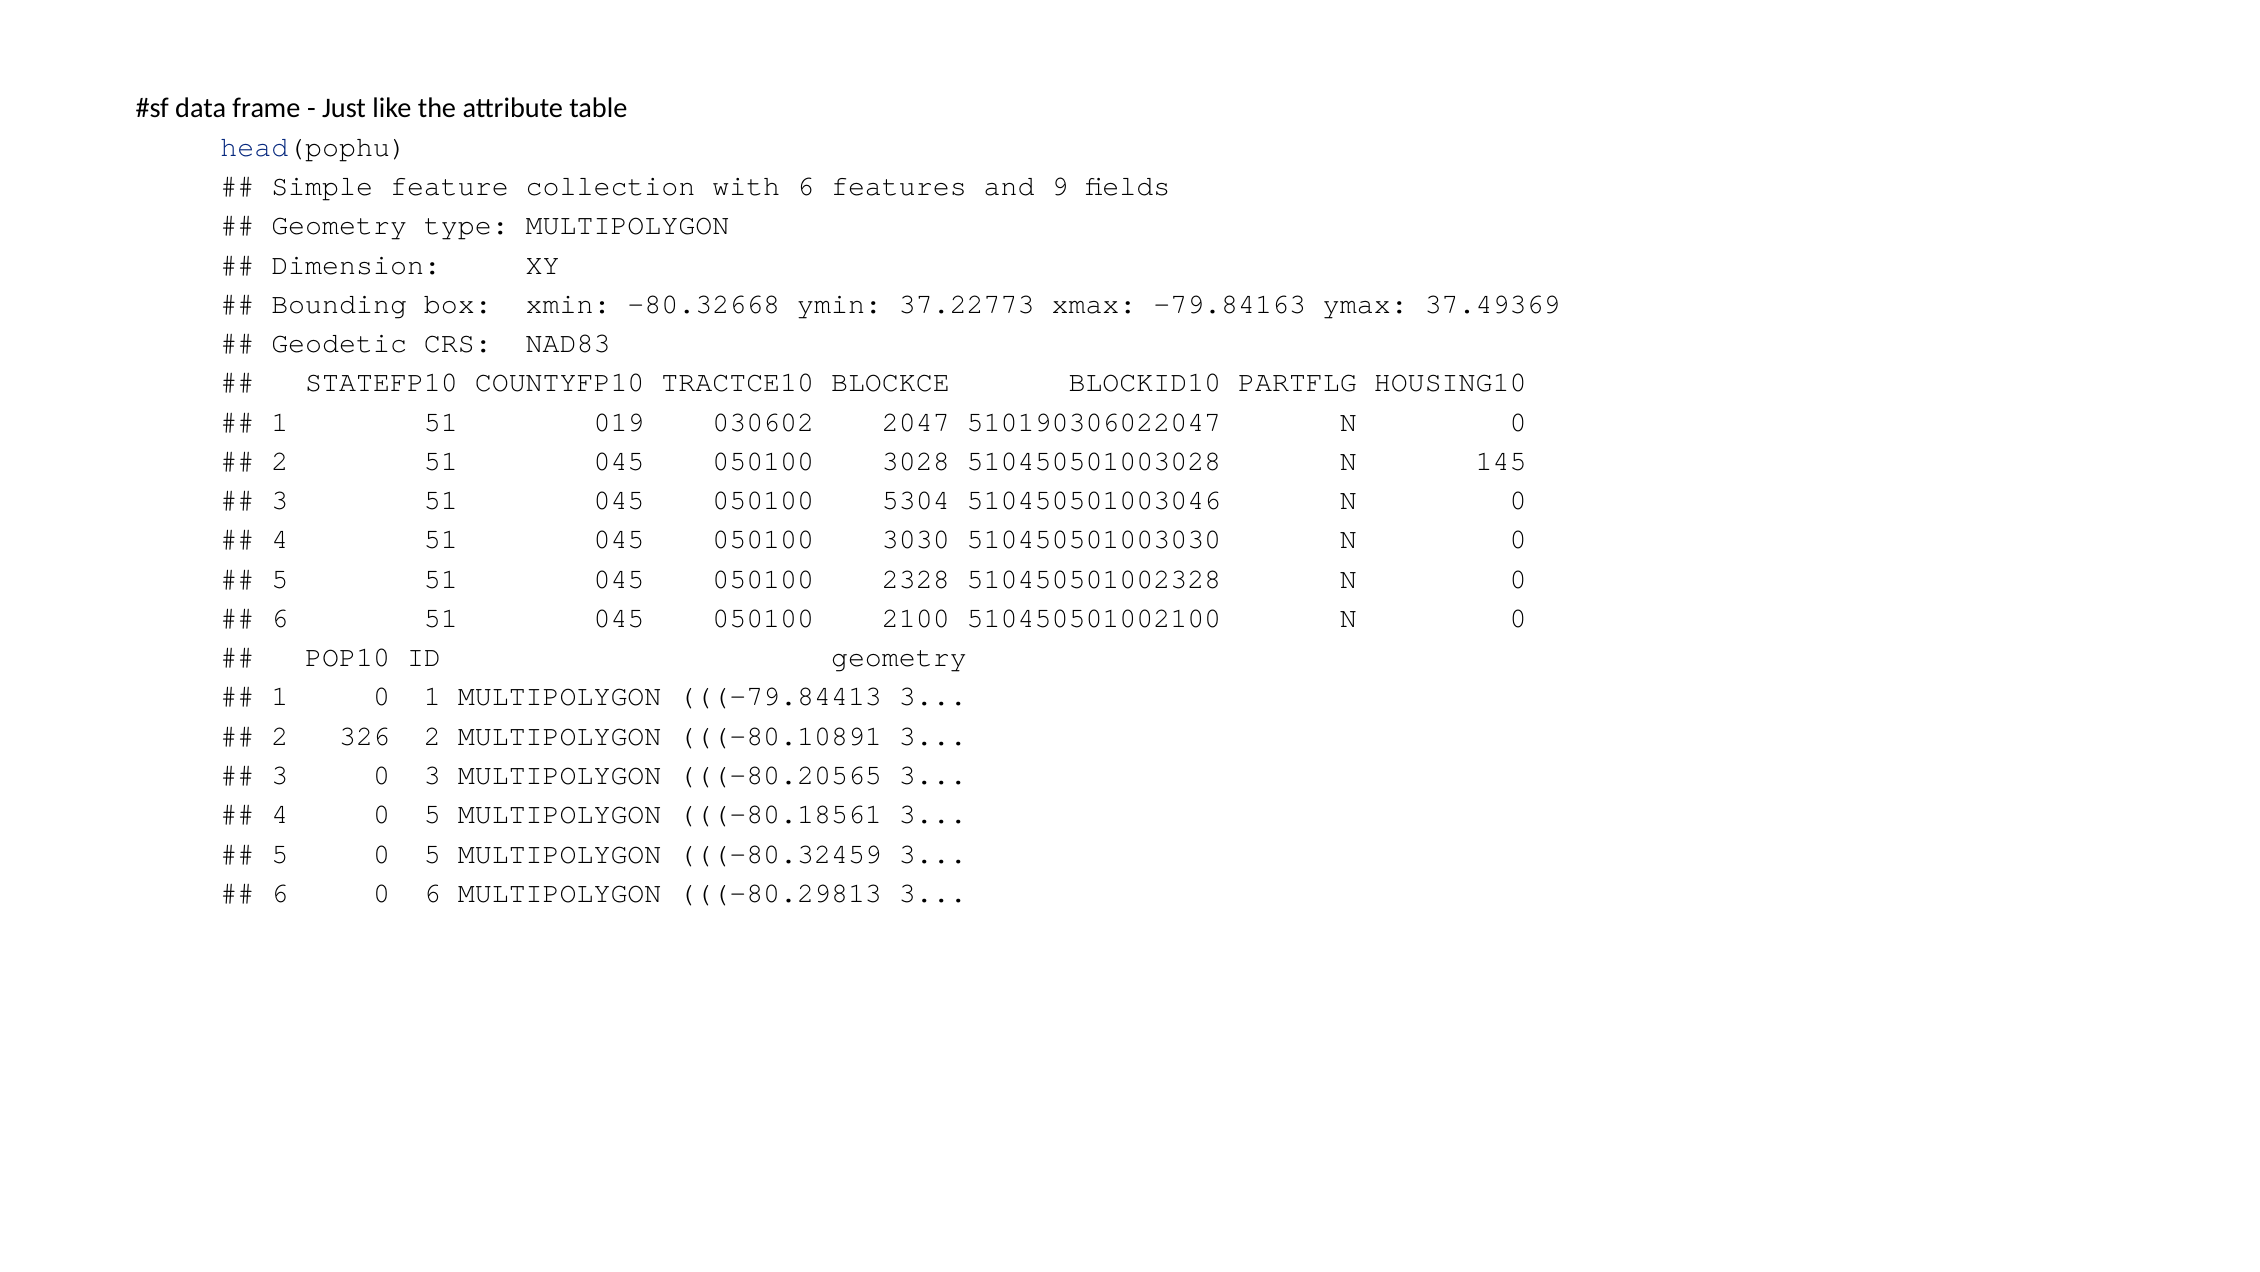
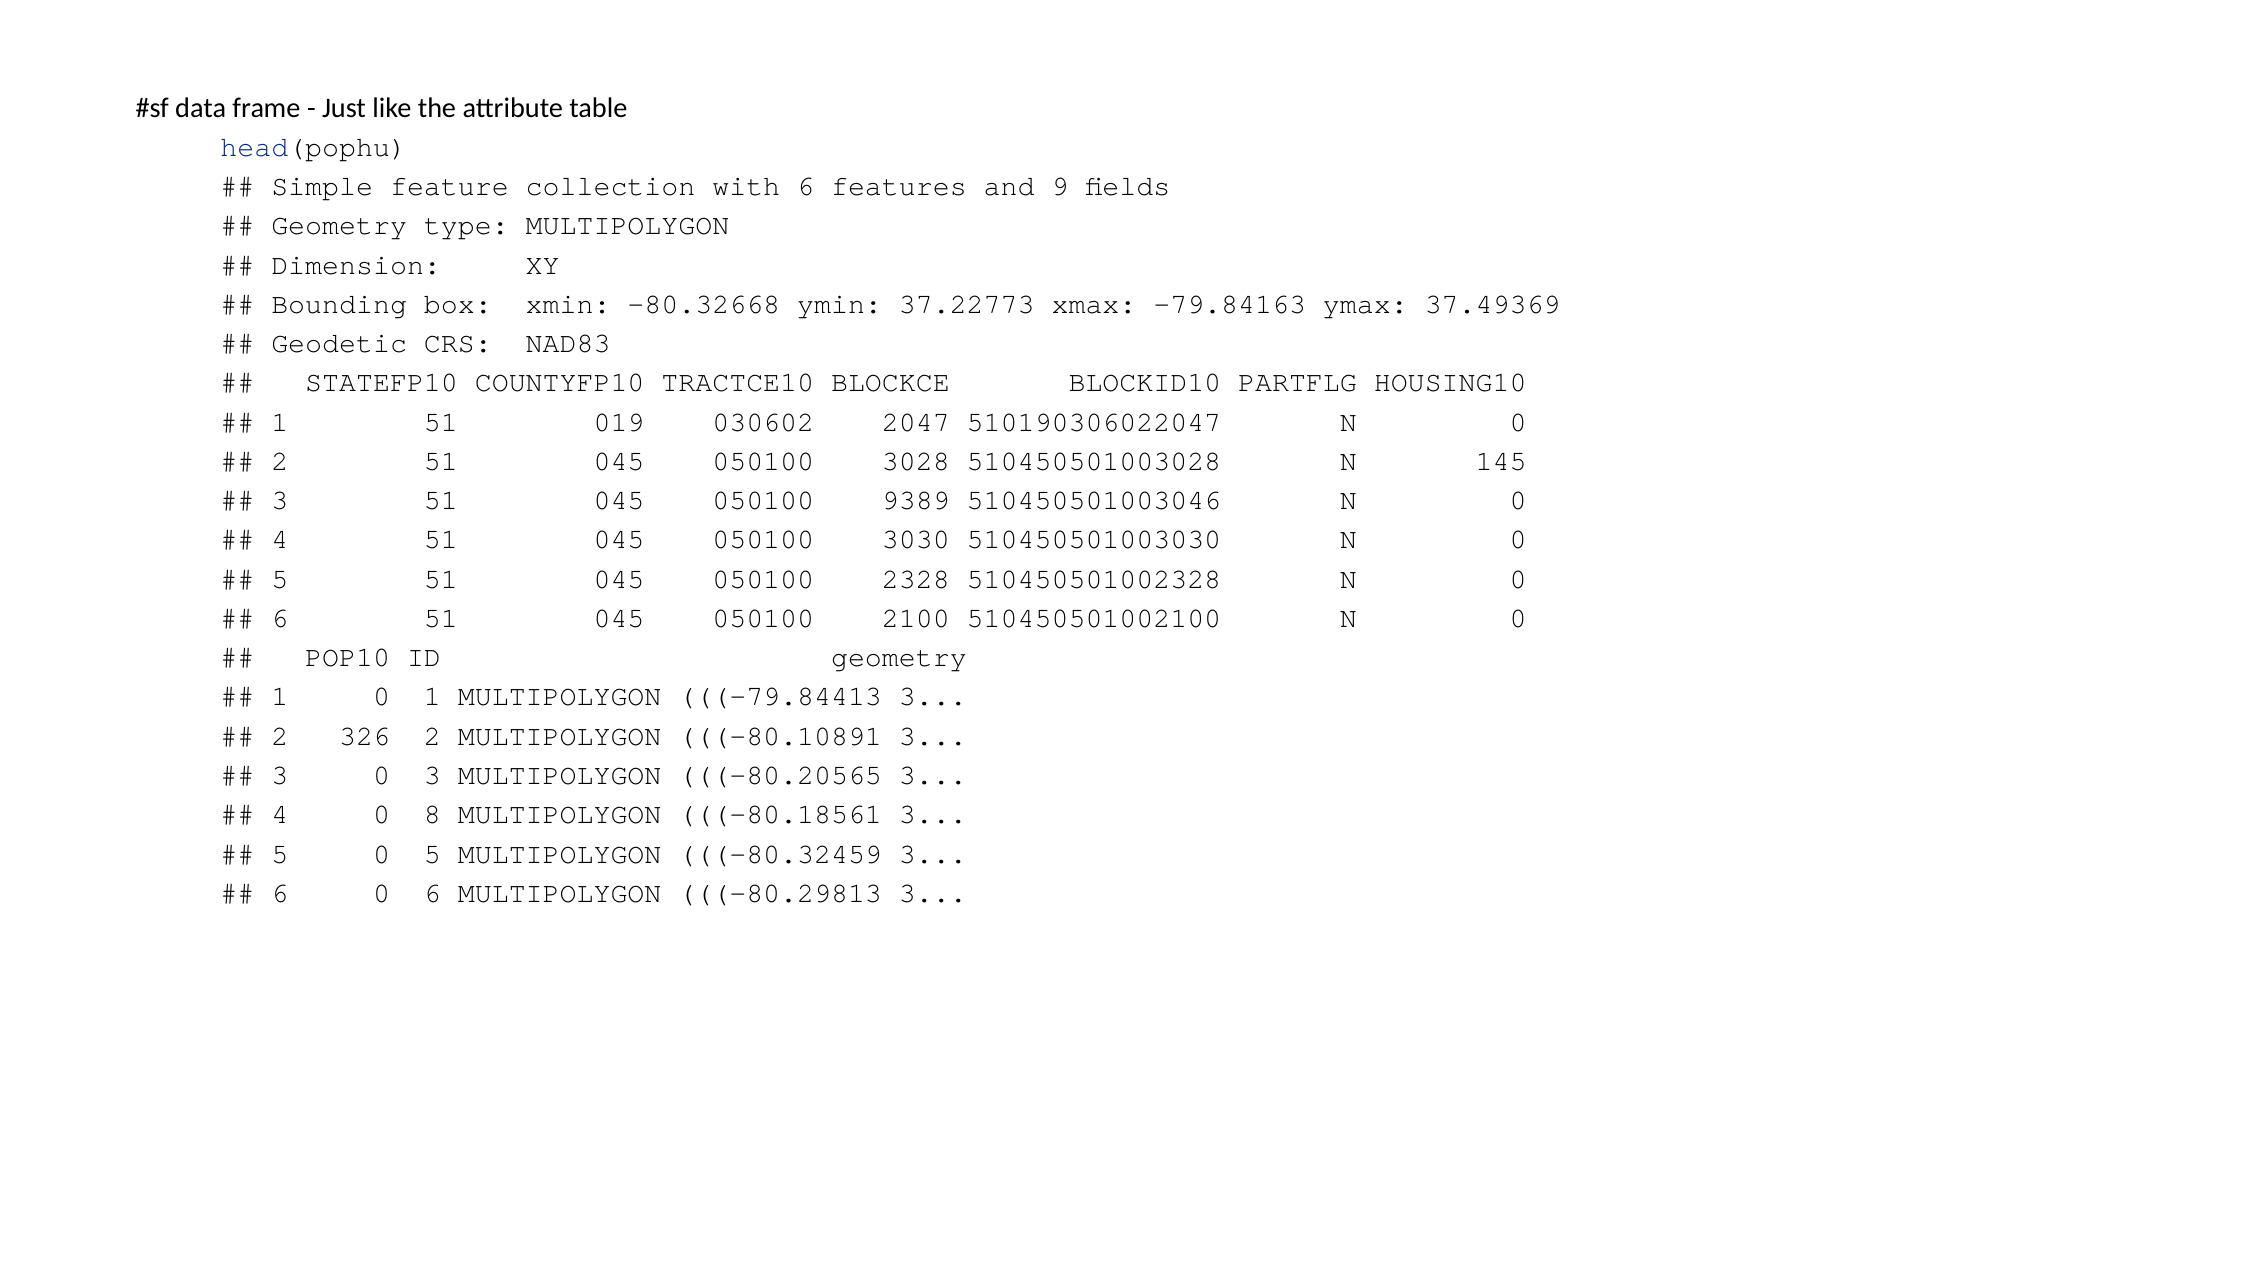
5304: 5304 -> 9389
4 0 5: 5 -> 8
